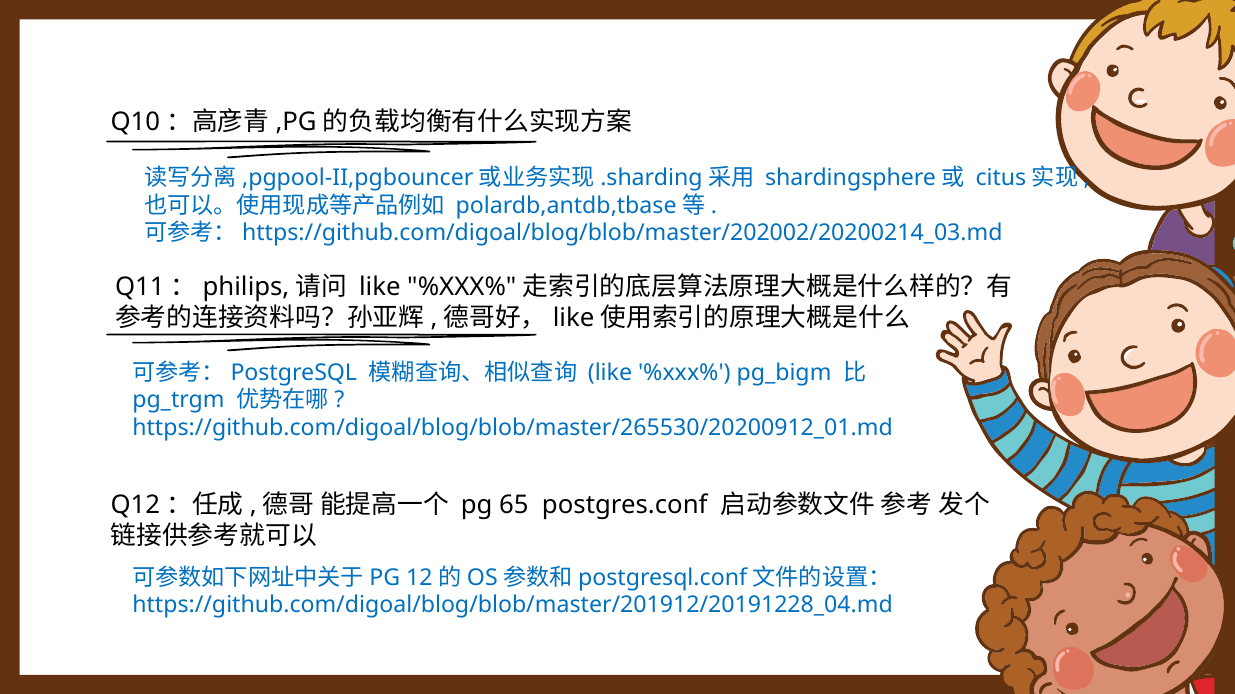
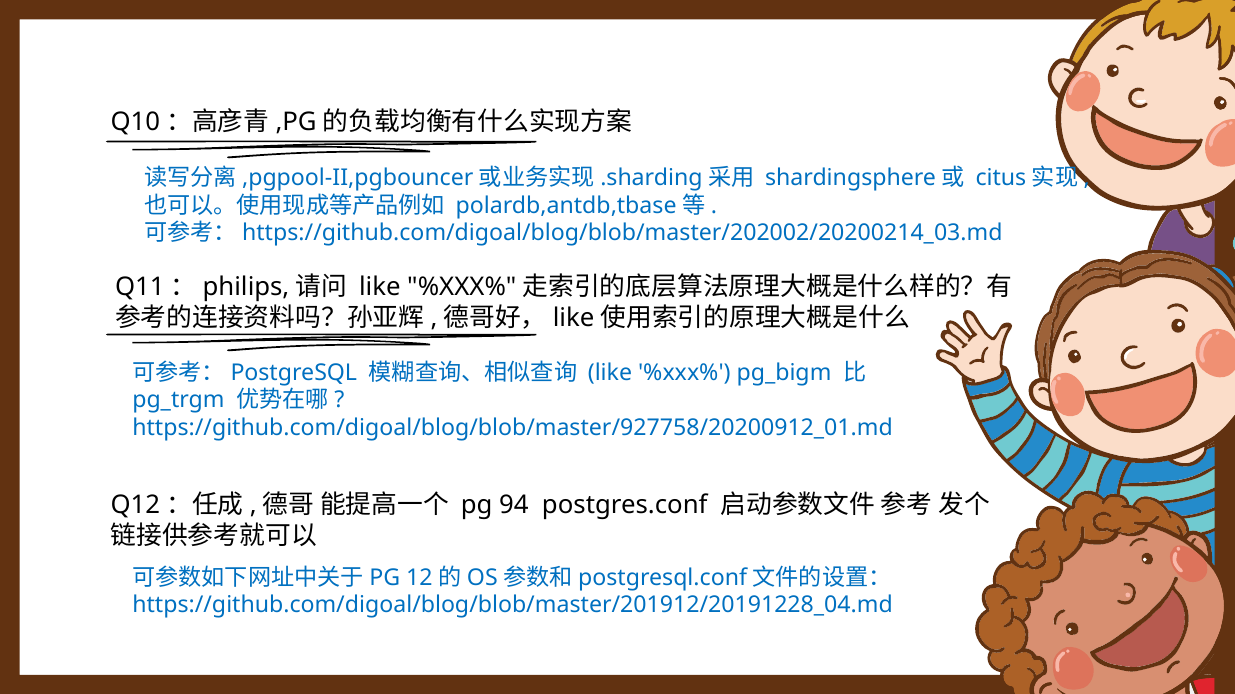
https://github.com/digoal/blog/blob/master/265530/20200912_01.md: https://github.com/digoal/blog/blob/master/265530/20200912_01.md -> https://github.com/digoal/blog/blob/master/927758/20200912_01.md
65: 65 -> 94
